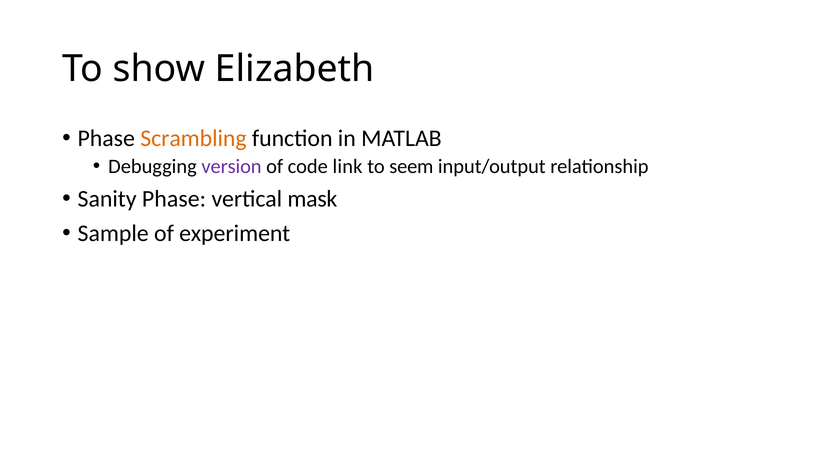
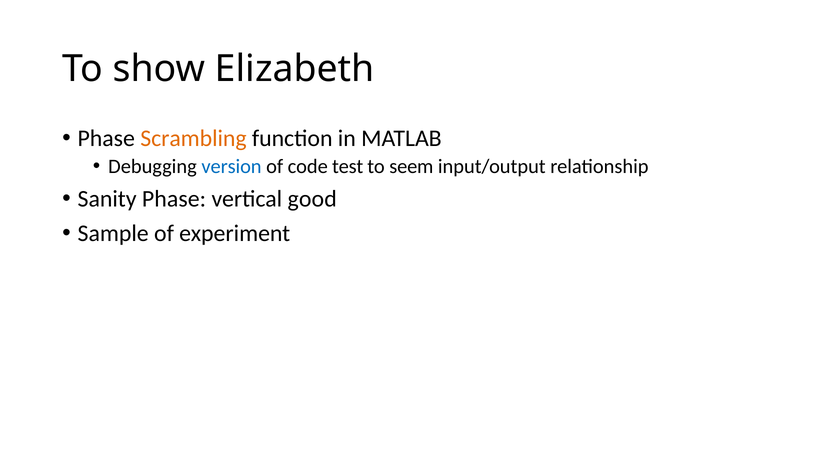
version colour: purple -> blue
link: link -> test
mask: mask -> good
